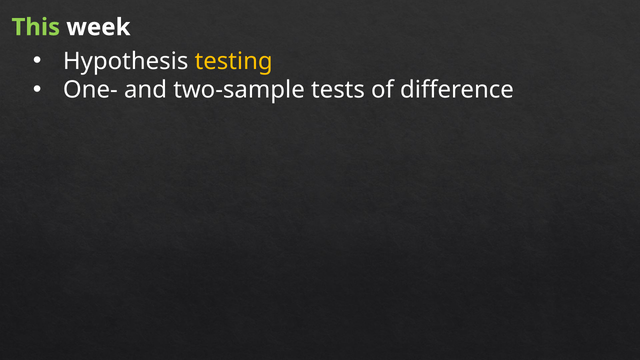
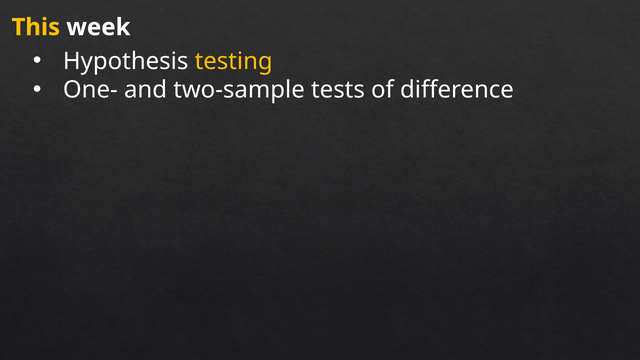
This colour: light green -> yellow
